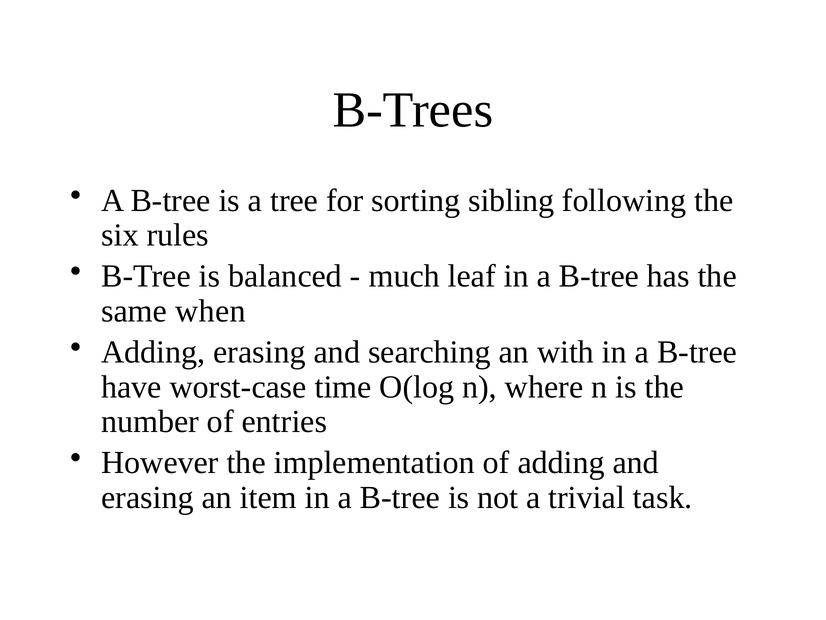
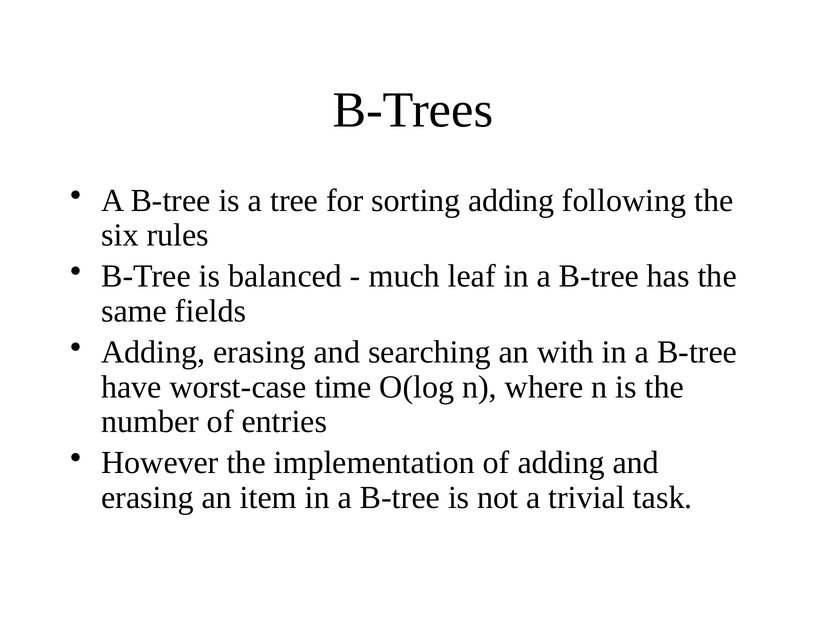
sorting sibling: sibling -> adding
when: when -> fields
